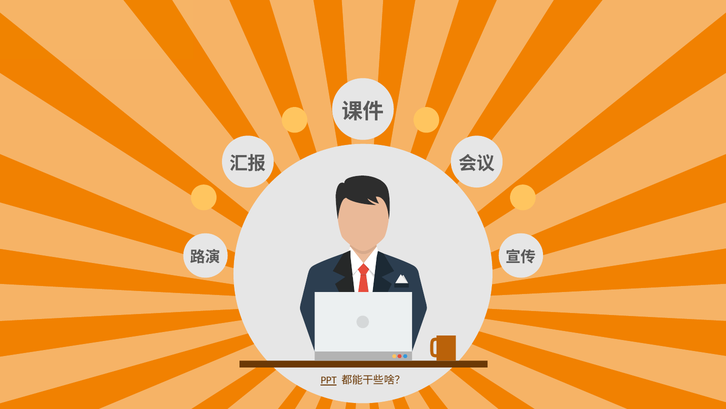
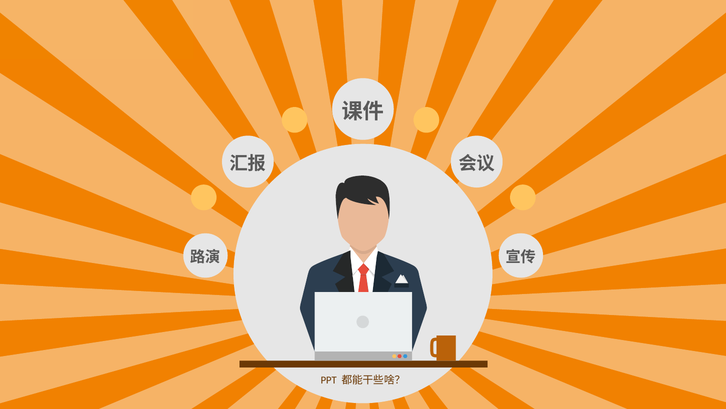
PPT underline: present -> none
